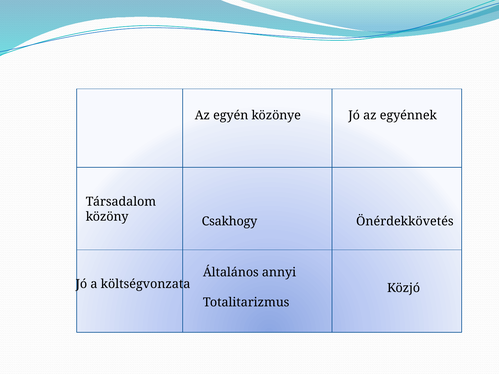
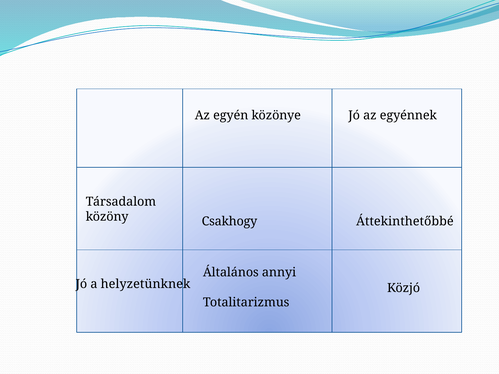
Önérdekkövetés: Önérdekkövetés -> Áttekinthetőbbé
költségvonzata: költségvonzata -> helyzetünknek
